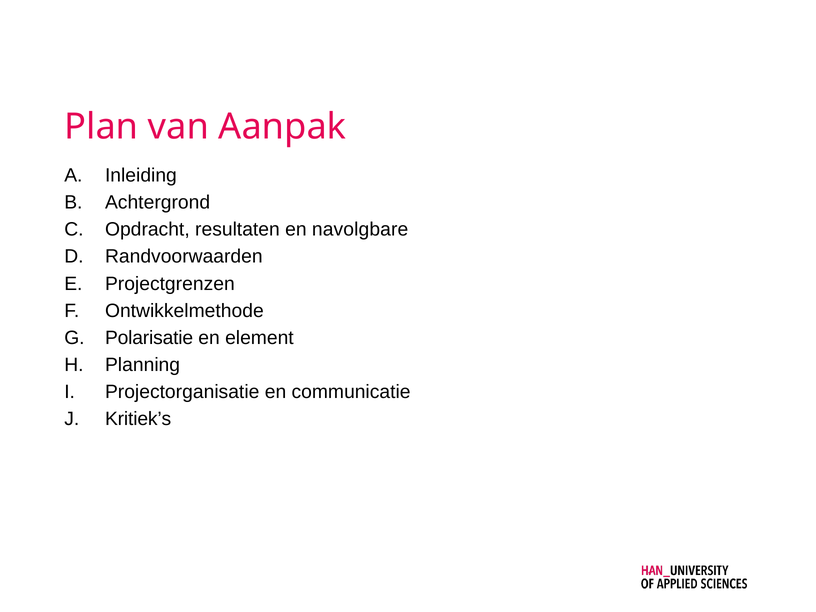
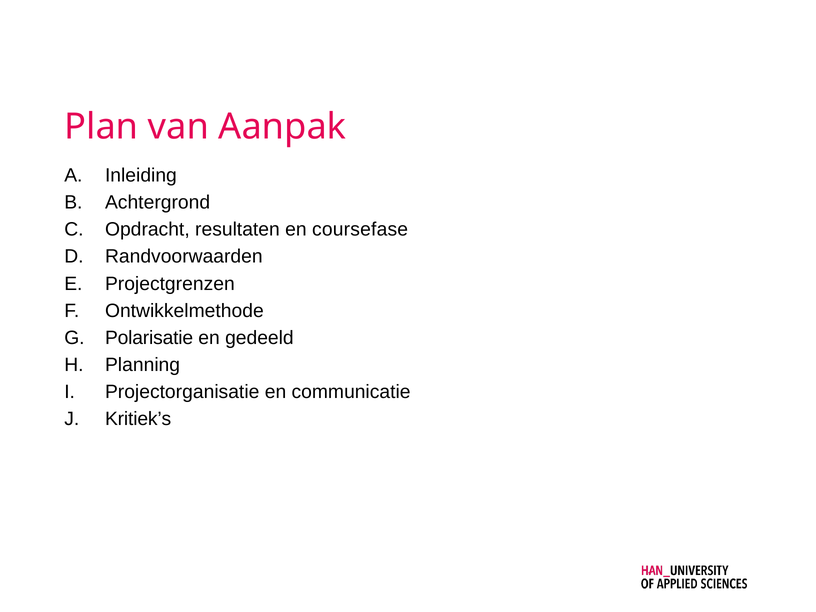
navolgbare: navolgbare -> coursefase
element: element -> gedeeld
